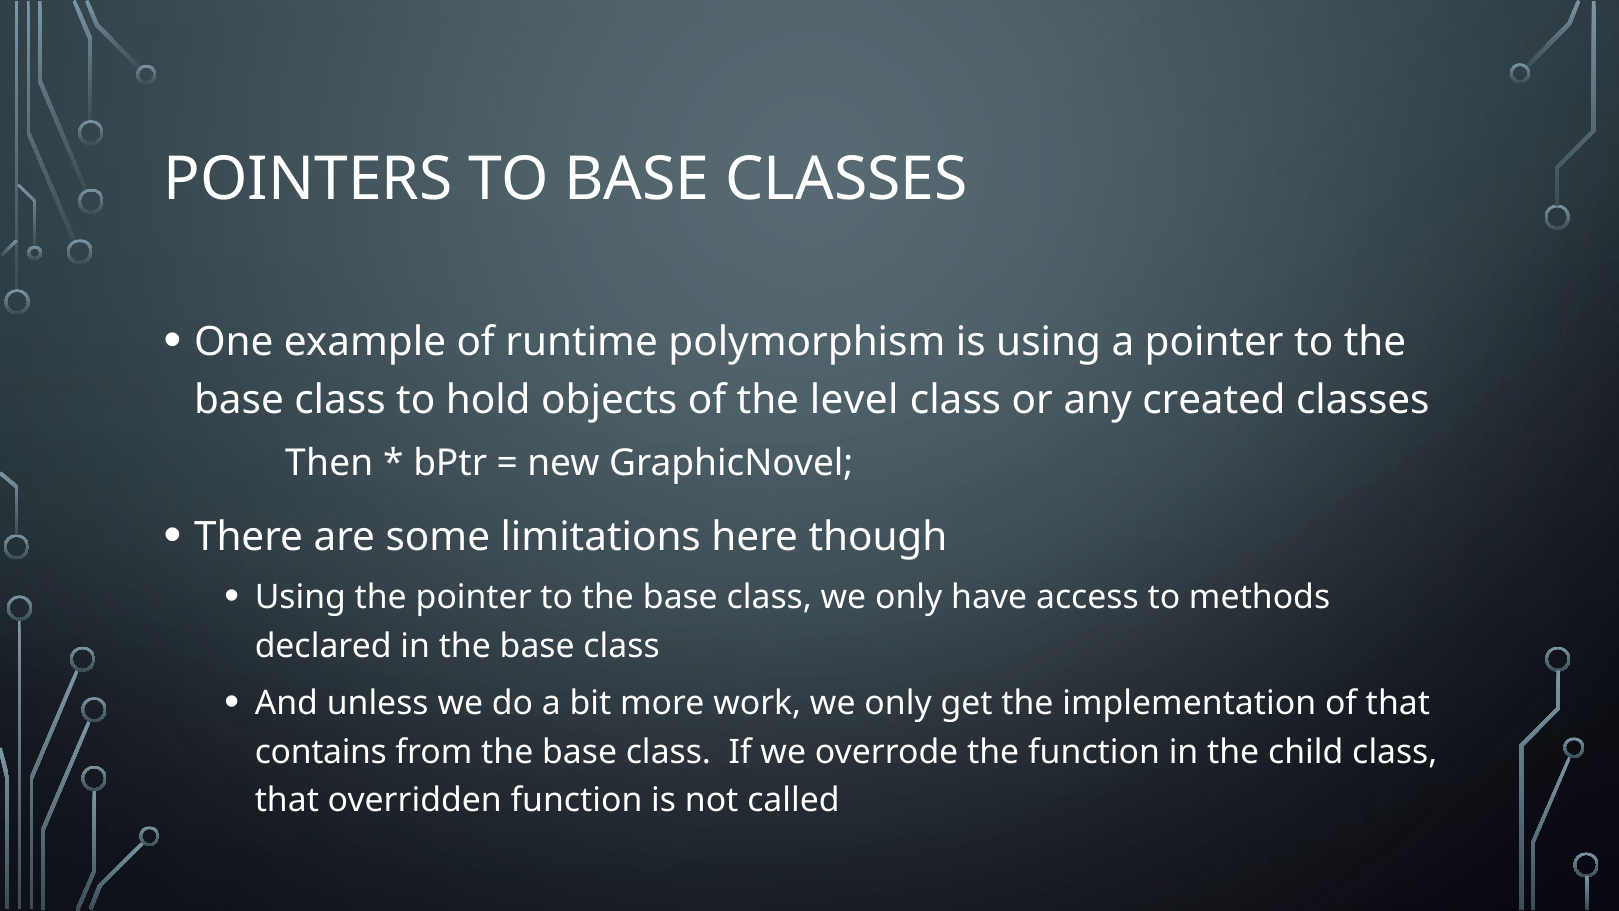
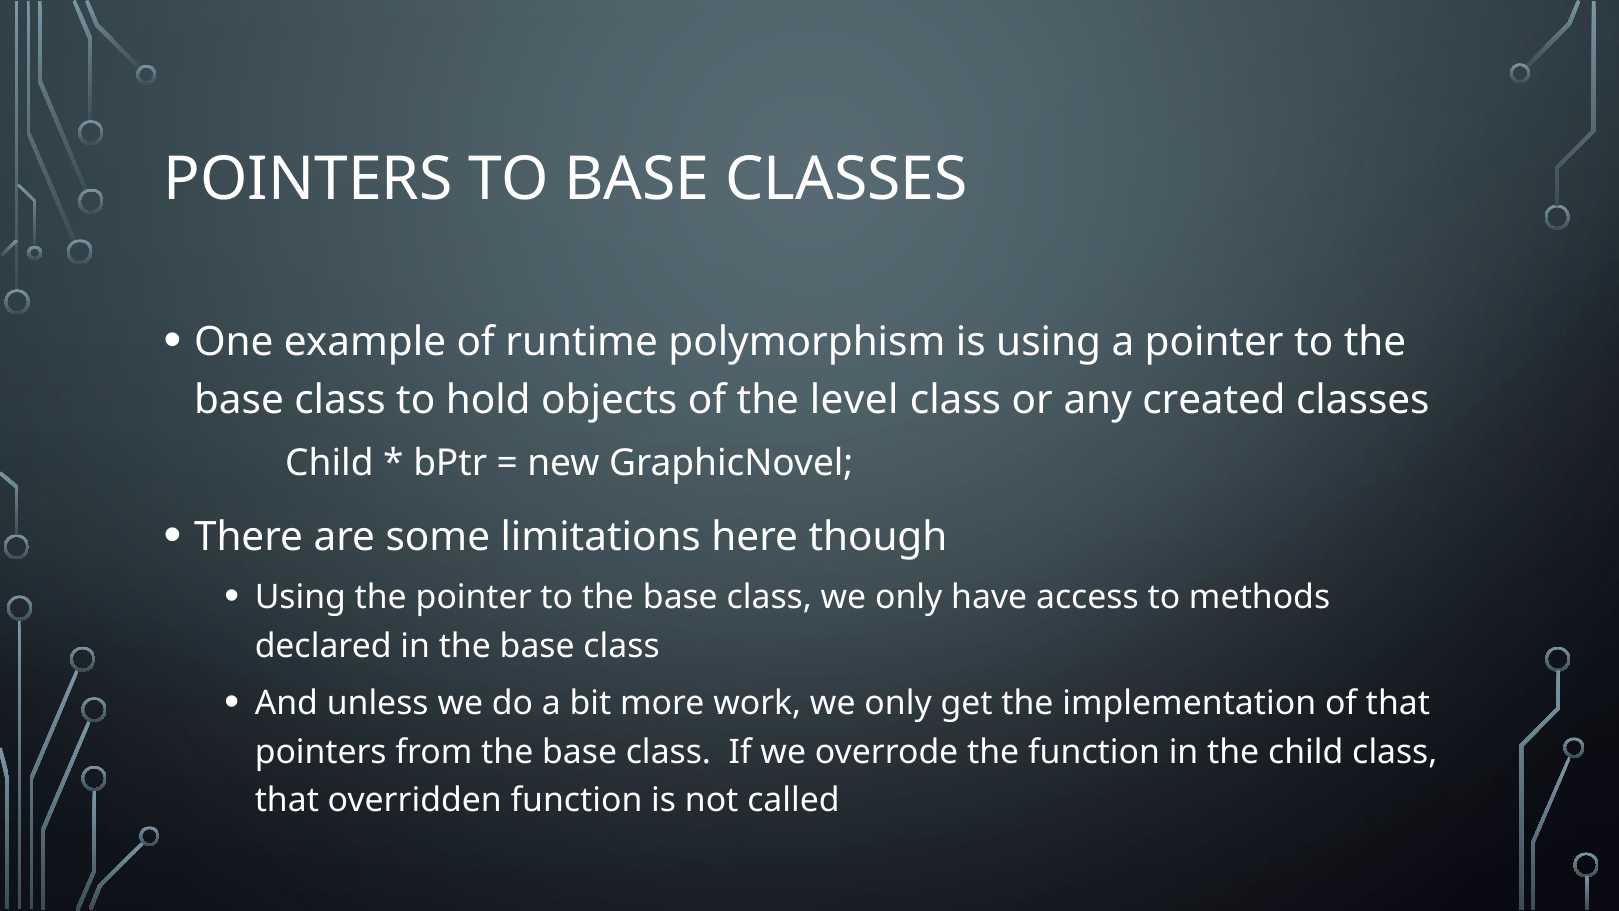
Then at (329, 463): Then -> Child
contains at (321, 752): contains -> pointers
